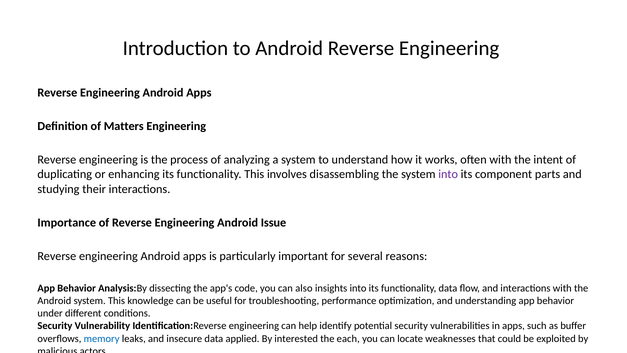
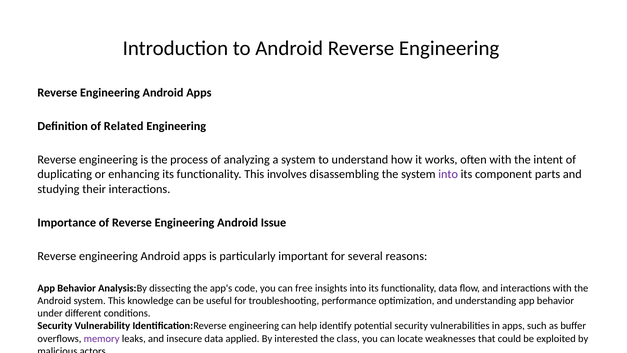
Matters: Matters -> Related
also: also -> free
memory colour: blue -> purple
each: each -> class
